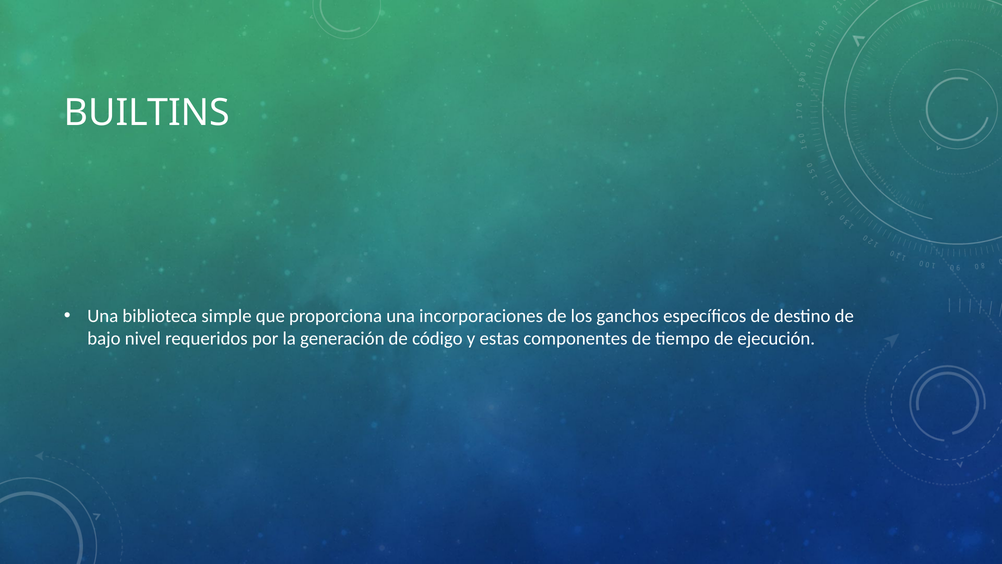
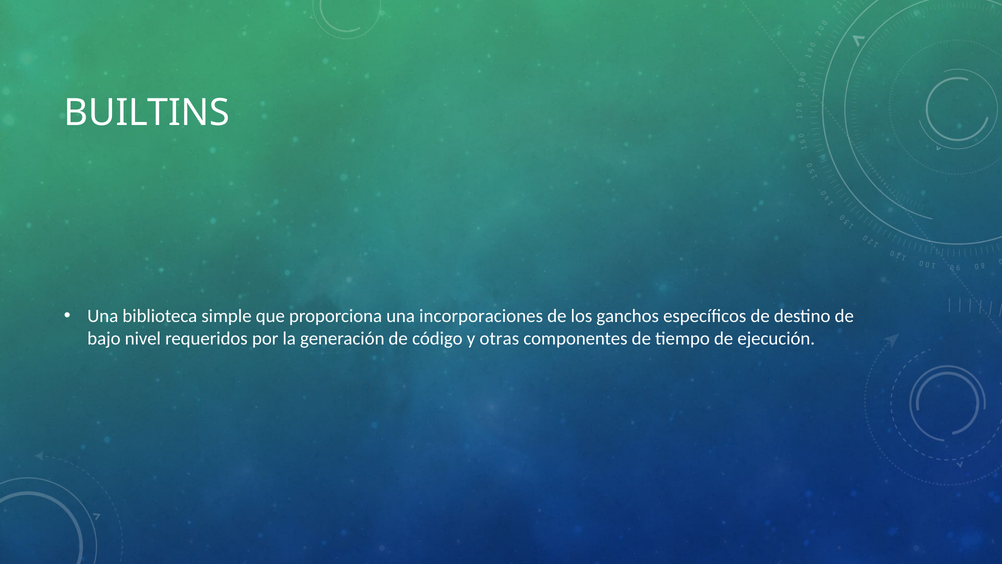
estas: estas -> otras
